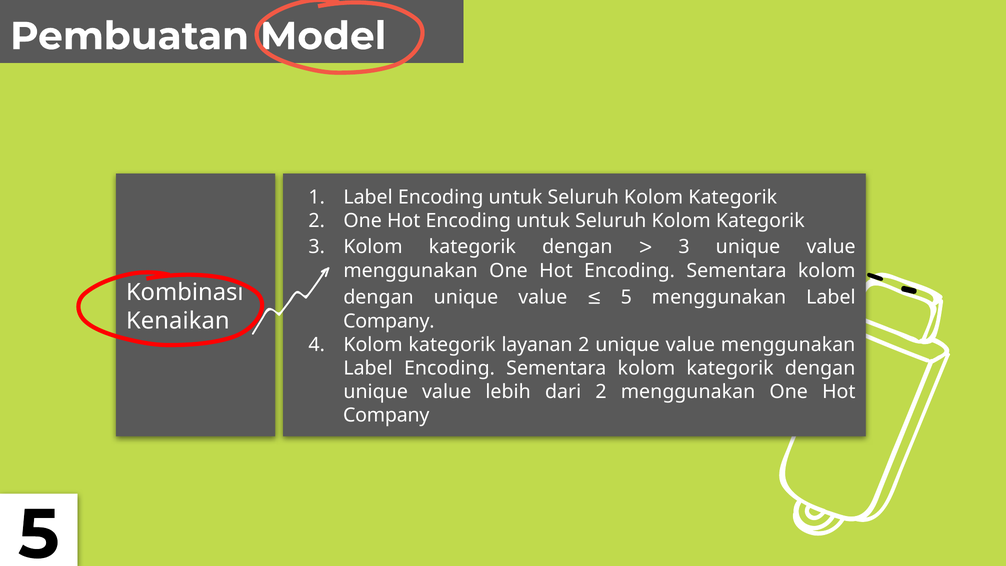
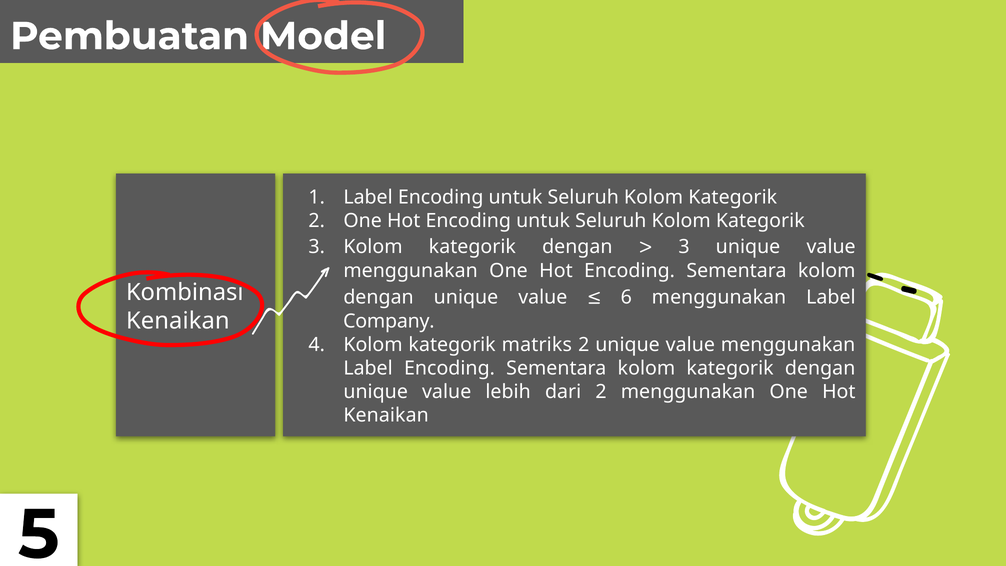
5 at (626, 297): 5 -> 6
layanan: layanan -> matriks
Company at (386, 415): Company -> Kenaikan
